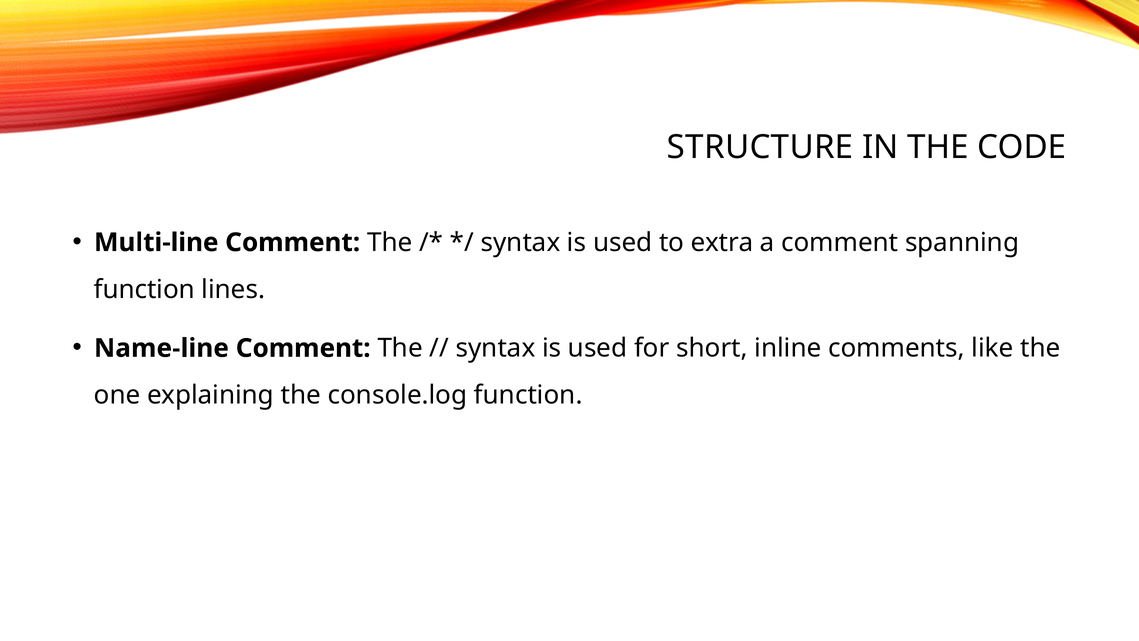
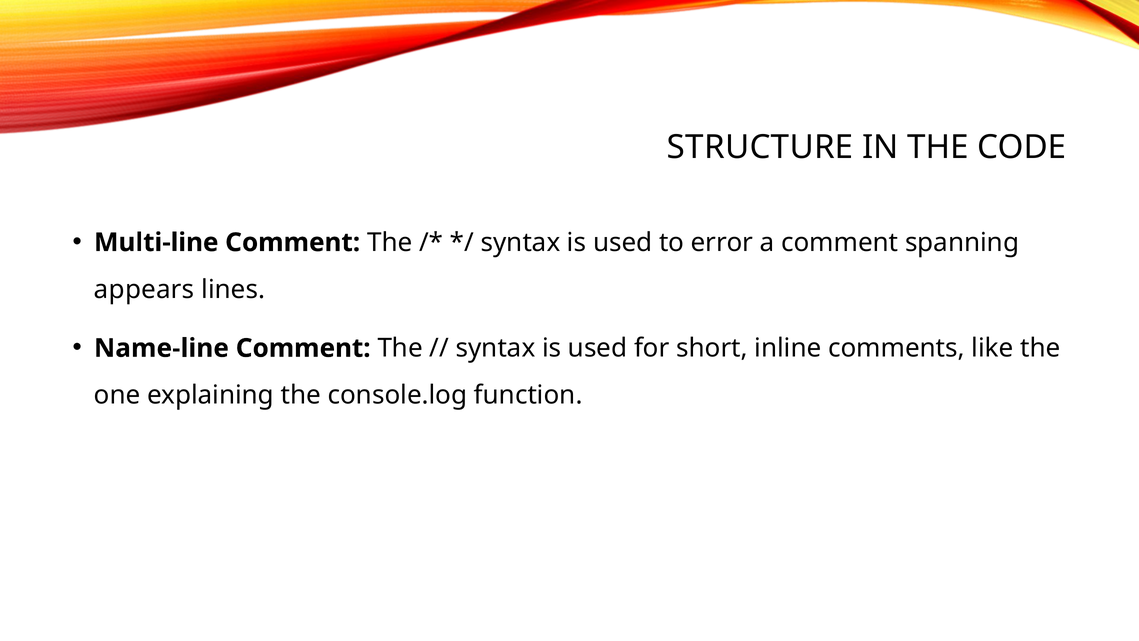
extra: extra -> error
function at (144, 289): function -> appears
